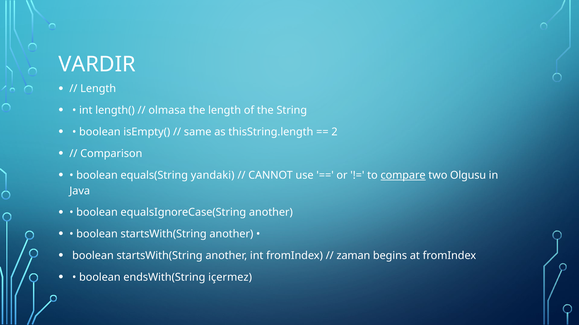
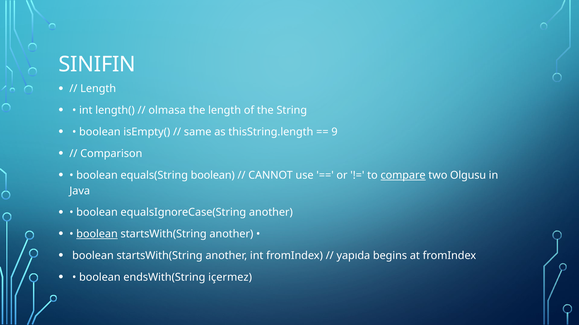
VARDIR: VARDIR -> SINIFIN
2: 2 -> 9
equals(String yandaki: yandaki -> boolean
boolean at (97, 235) underline: none -> present
zaman: zaman -> yapıda
